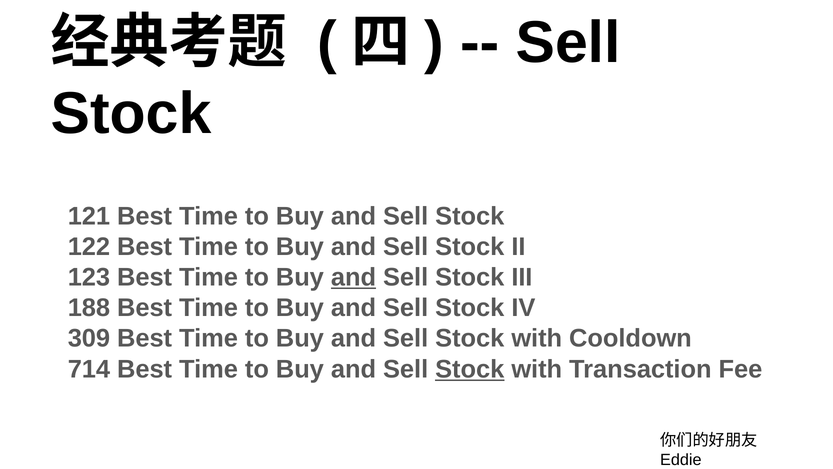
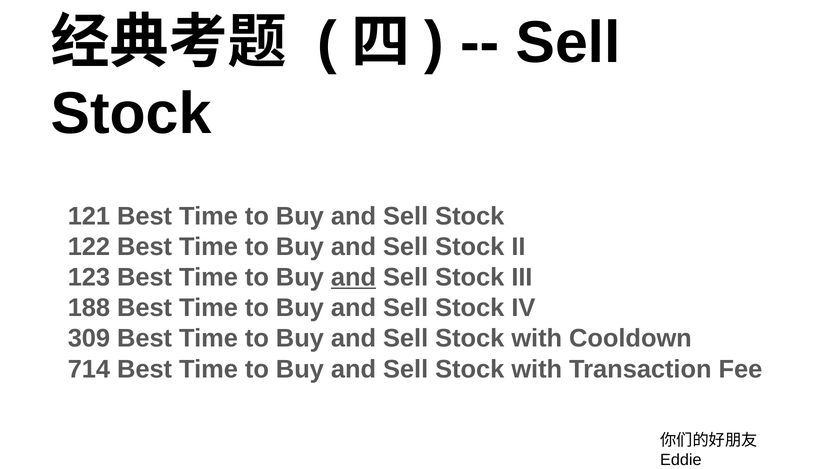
Stock at (470, 369) underline: present -> none
